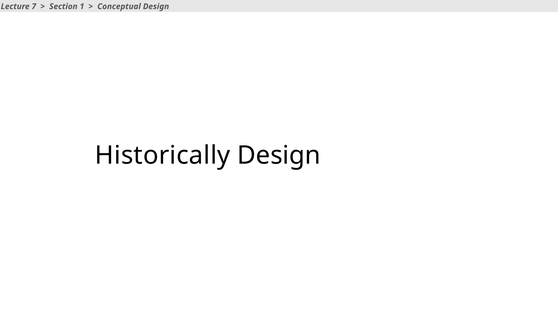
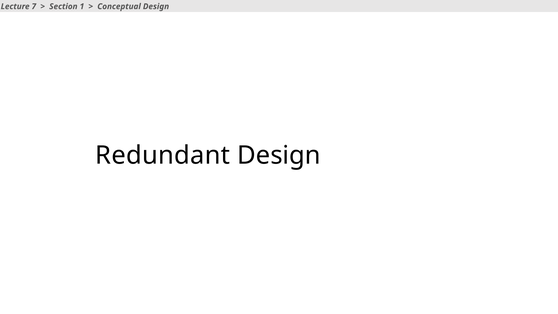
Historically: Historically -> Redundant
